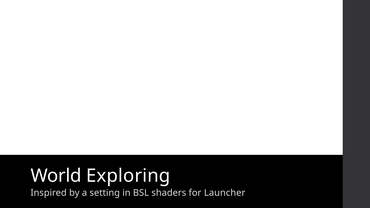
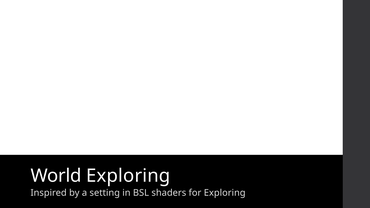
for Launcher: Launcher -> Exploring
